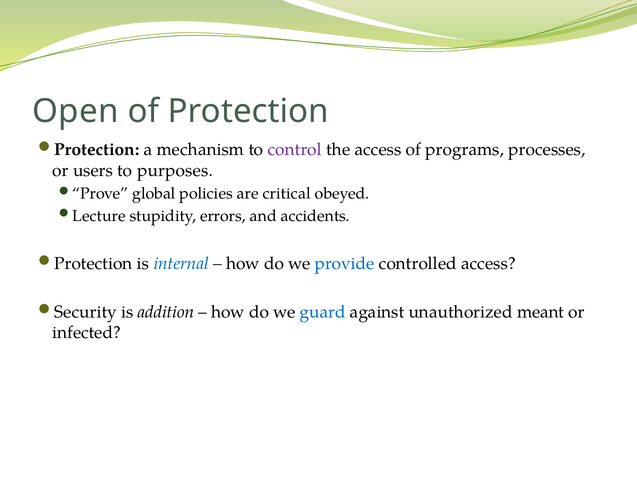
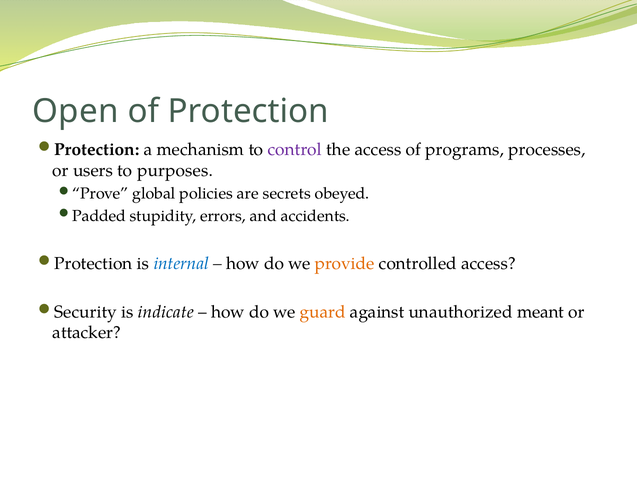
critical: critical -> secrets
Lecture: Lecture -> Padded
provide colour: blue -> orange
addition: addition -> indicate
guard colour: blue -> orange
infected: infected -> attacker
